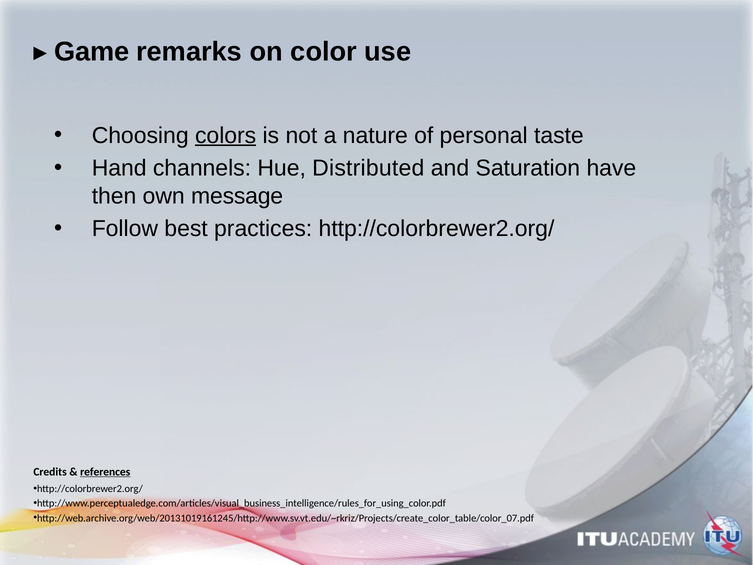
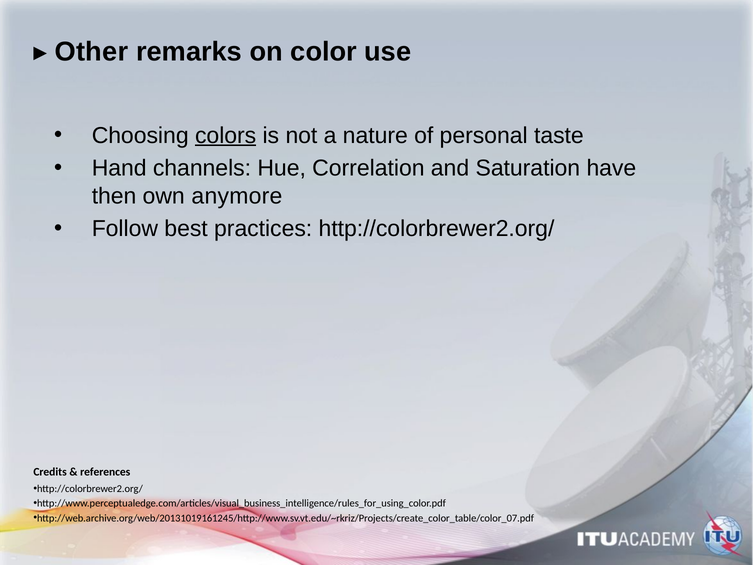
Game: Game -> Other
Distributed: Distributed -> Correlation
message: message -> anymore
references underline: present -> none
